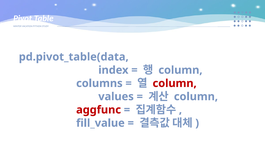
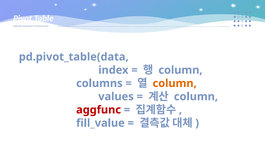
column at (175, 83) colour: red -> orange
